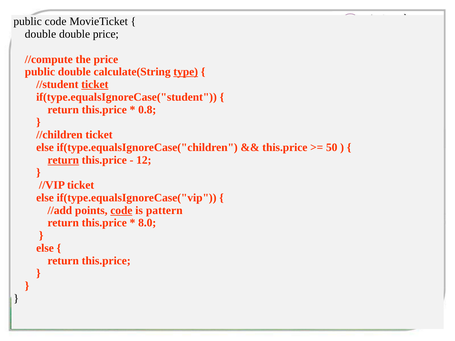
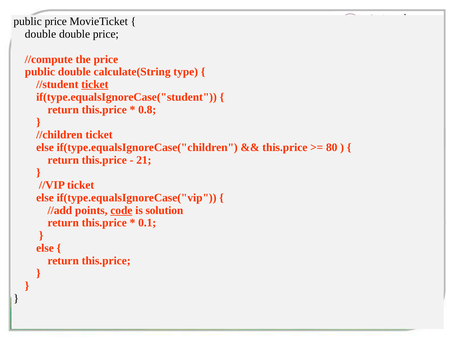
public code: code -> price
type underline: present -> none
50: 50 -> 80
return at (63, 160) underline: present -> none
12: 12 -> 21
pattern: pattern -> solution
8.0: 8.0 -> 0.1
